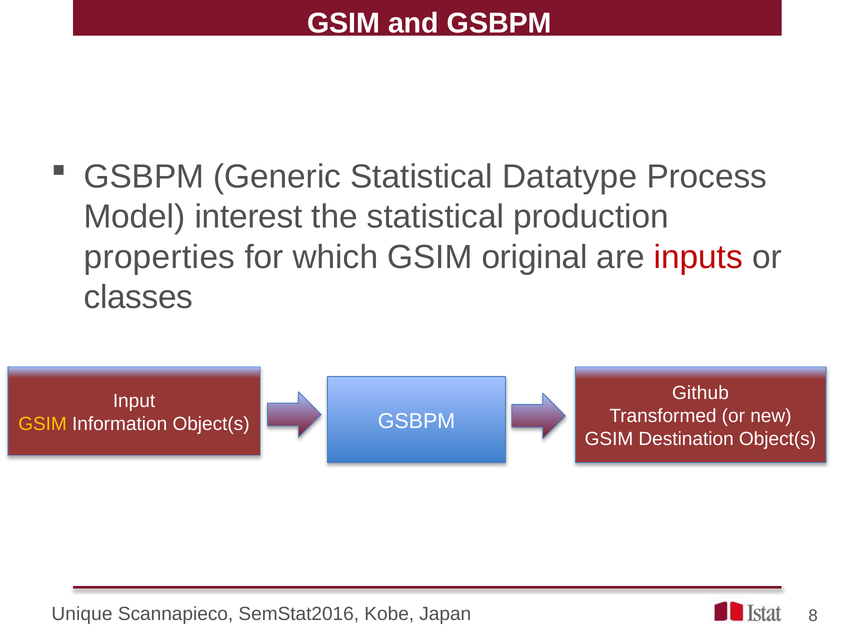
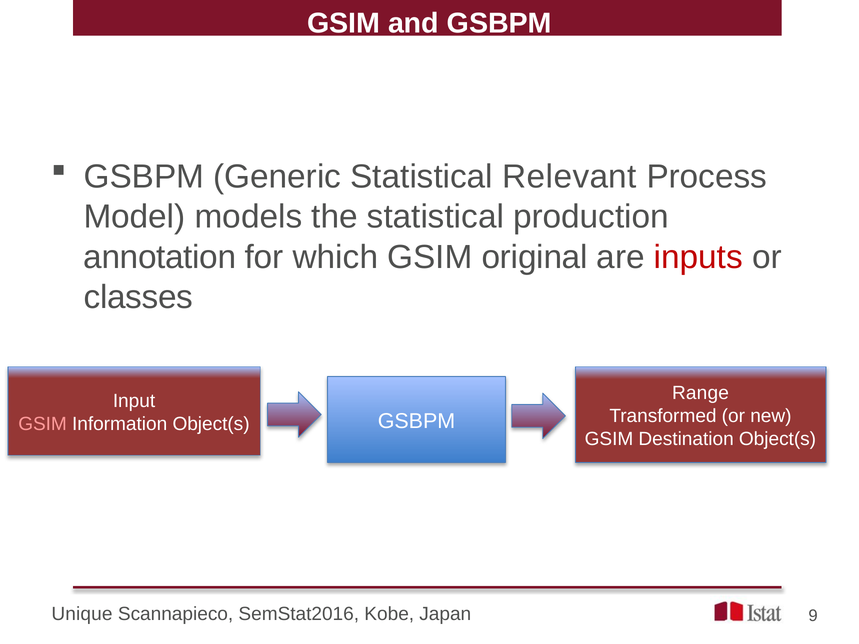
Datatype: Datatype -> Relevant
interest: interest -> models
properties: properties -> annotation
Github: Github -> Range
GSIM at (43, 424) colour: yellow -> pink
8: 8 -> 9
